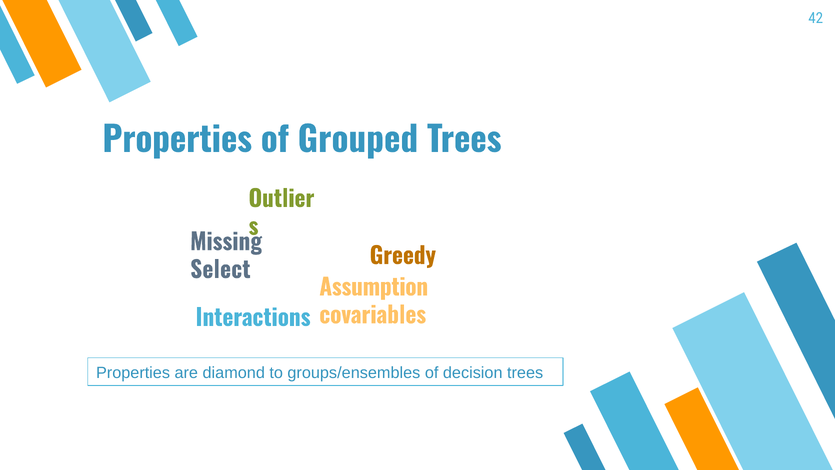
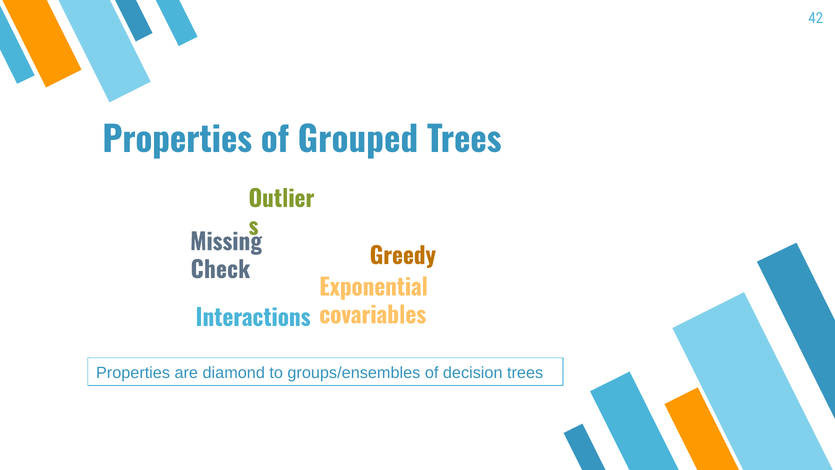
Select: Select -> Check
Assumption: Assumption -> Exponential
